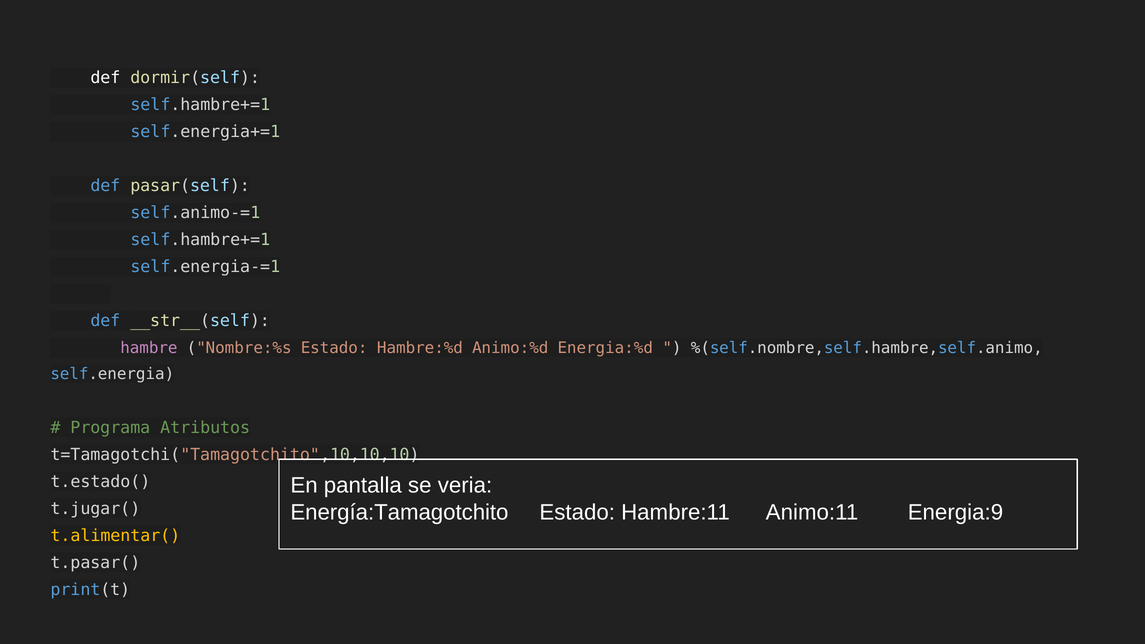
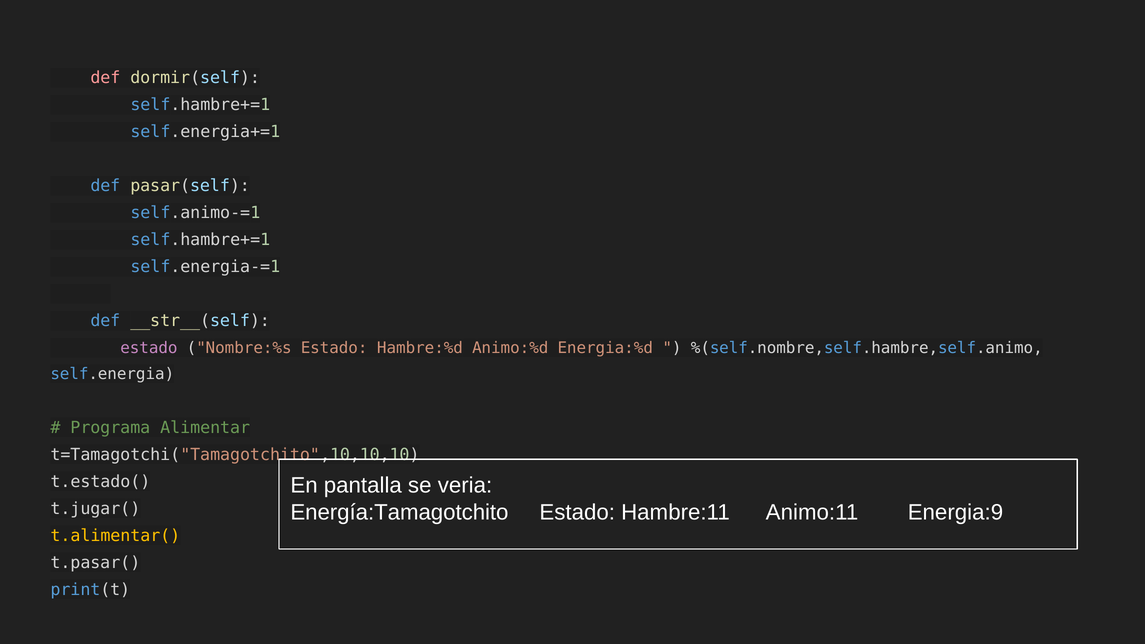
def at (105, 78) colour: white -> pink
hambre at (149, 348): hambre -> estado
Atributos: Atributos -> Alimentar
